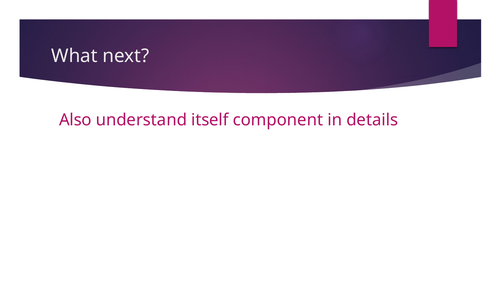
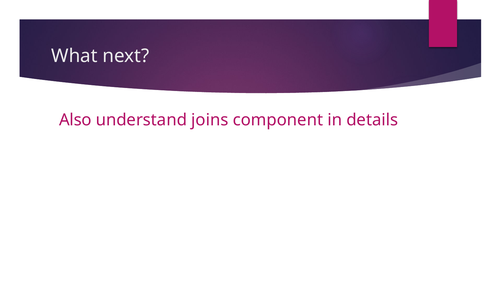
itself: itself -> joins
